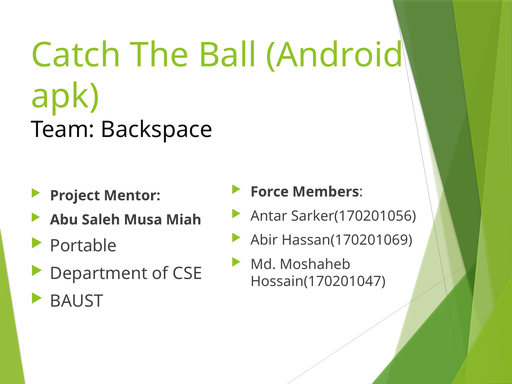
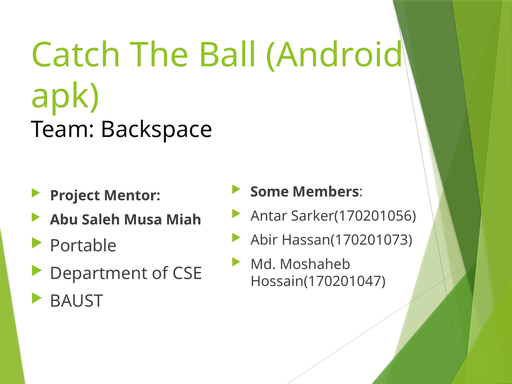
Force: Force -> Some
Hassan(170201069: Hassan(170201069 -> Hassan(170201073
